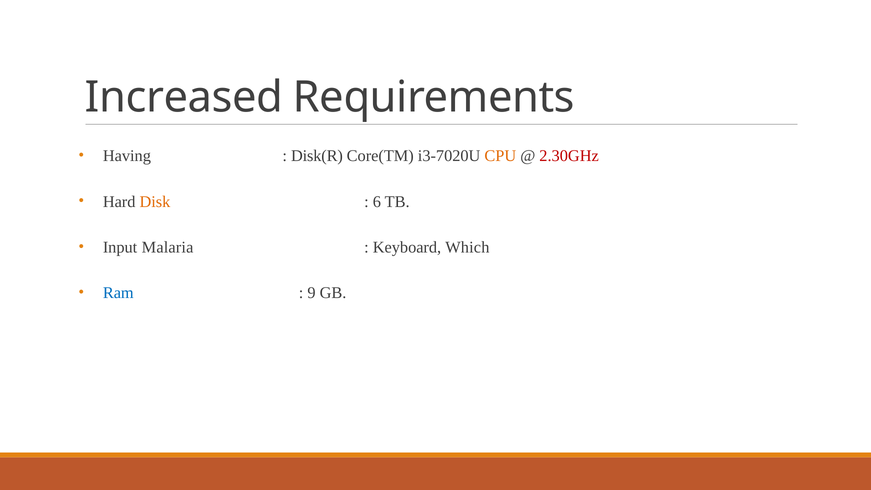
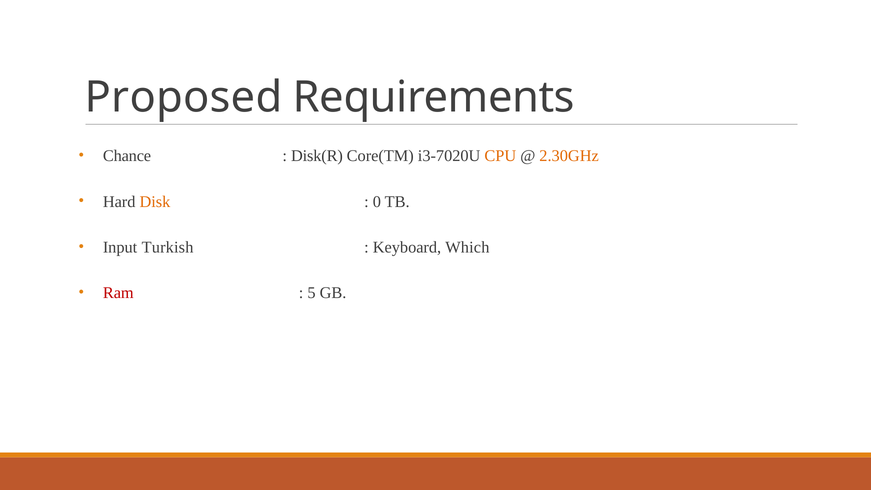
Increased: Increased -> Proposed
Having: Having -> Chance
2.30GHz colour: red -> orange
6: 6 -> 0
Malaria: Malaria -> Turkish
Ram colour: blue -> red
9: 9 -> 5
